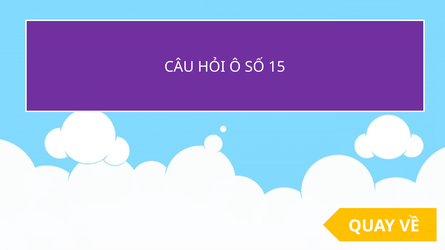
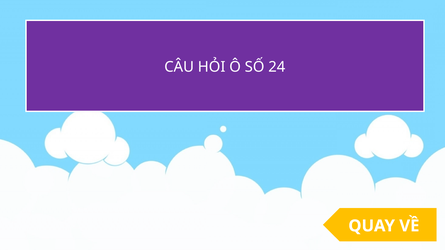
15: 15 -> 24
